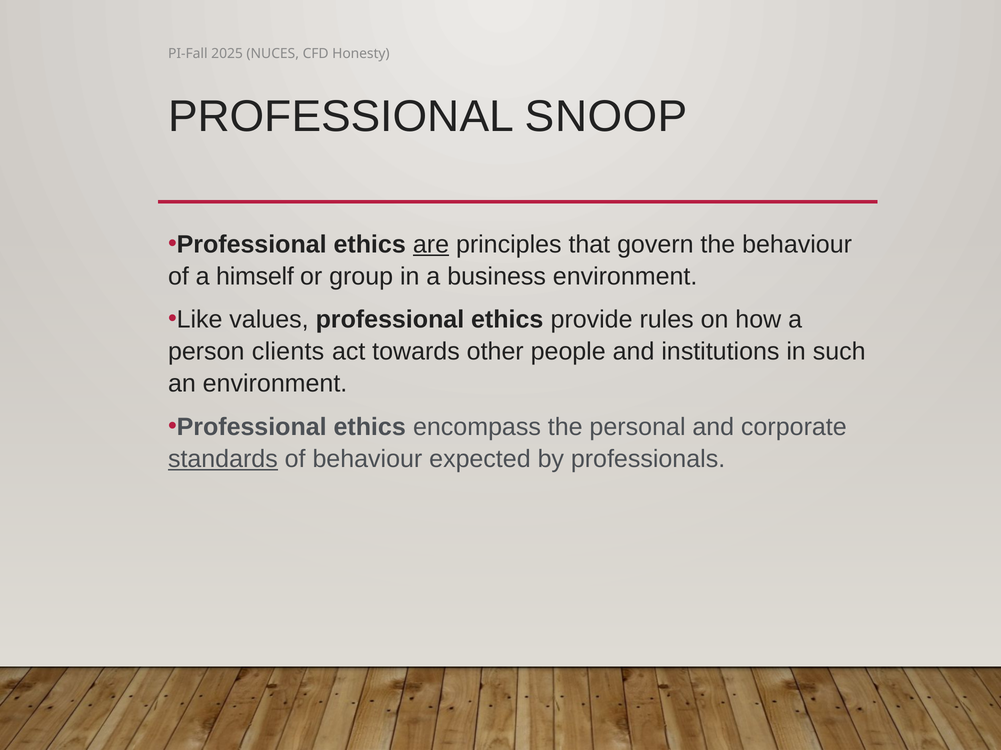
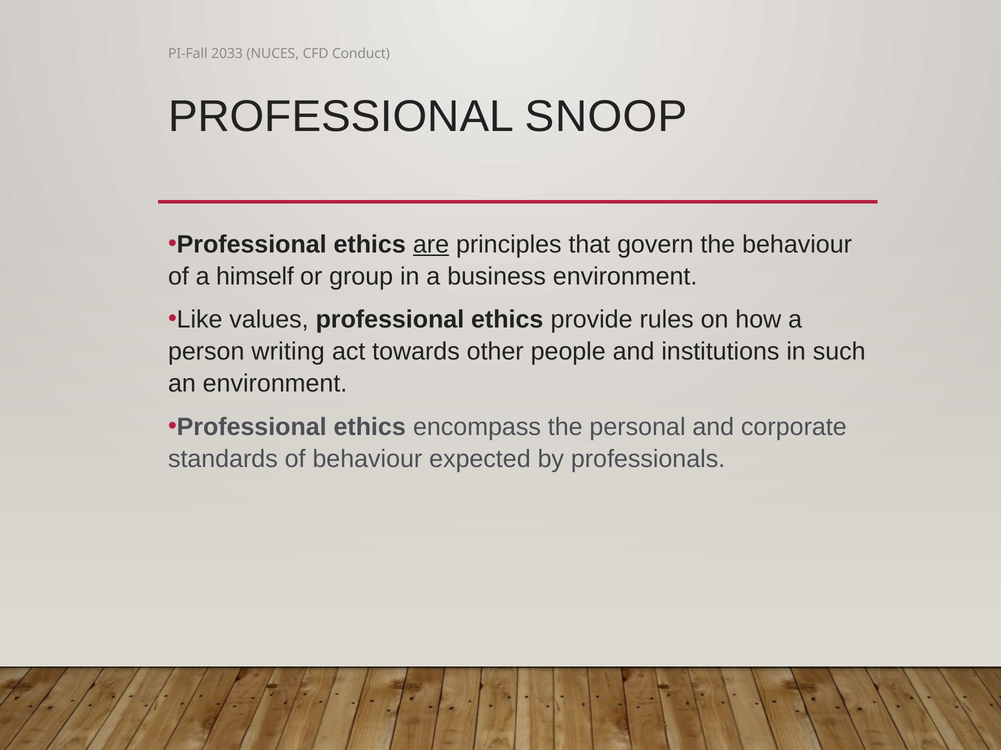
2025: 2025 -> 2033
Honesty: Honesty -> Conduct
clients: clients -> writing
standards underline: present -> none
